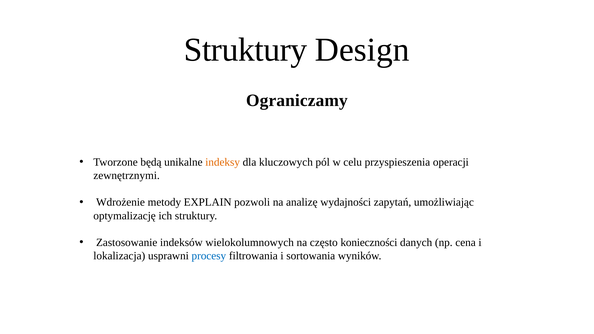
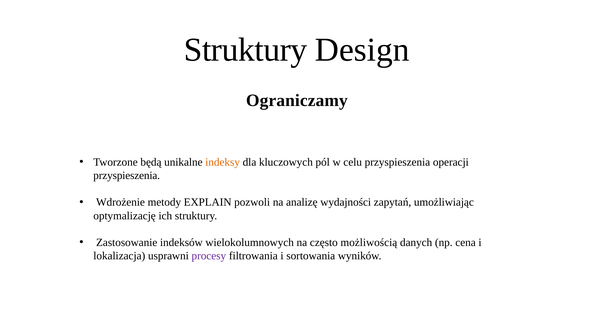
zewnętrznymi at (127, 176): zewnętrznymi -> przyspieszenia
konieczności: konieczności -> możliwością
procesy colour: blue -> purple
